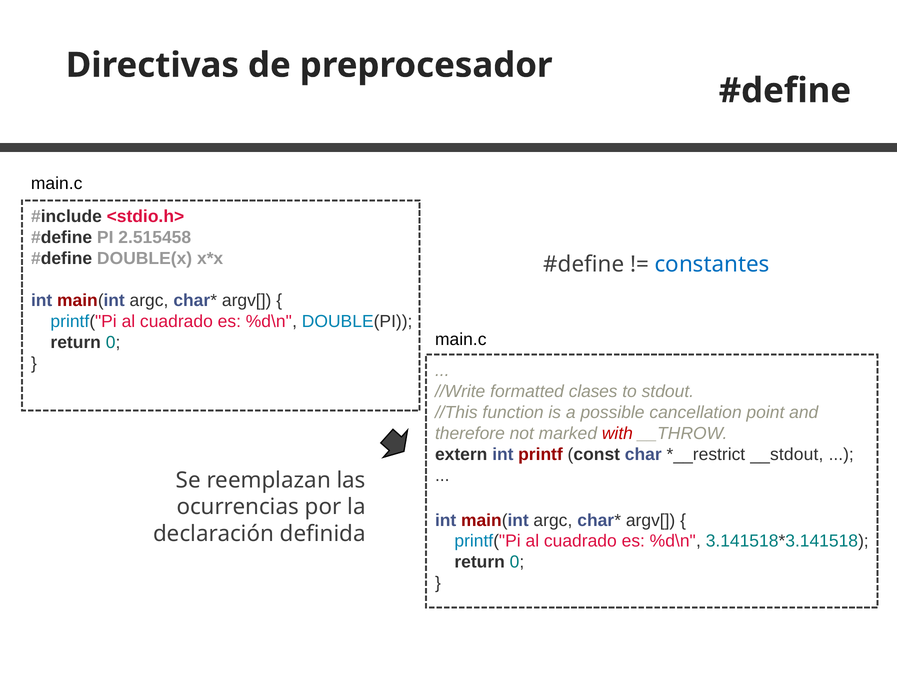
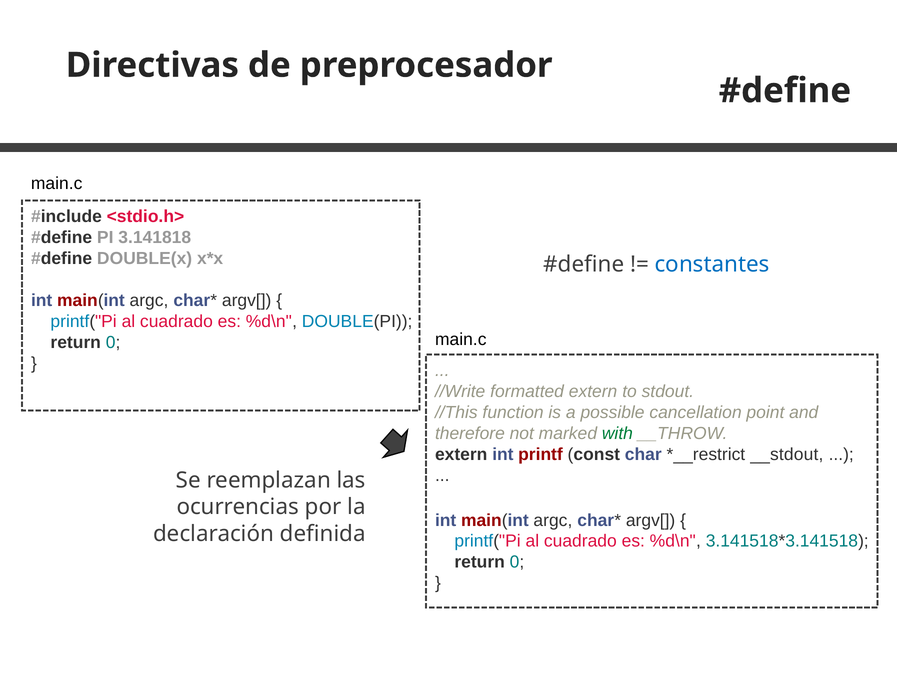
2.515458: 2.515458 -> 3.141818
formatted clases: clases -> extern
with colour: red -> green
